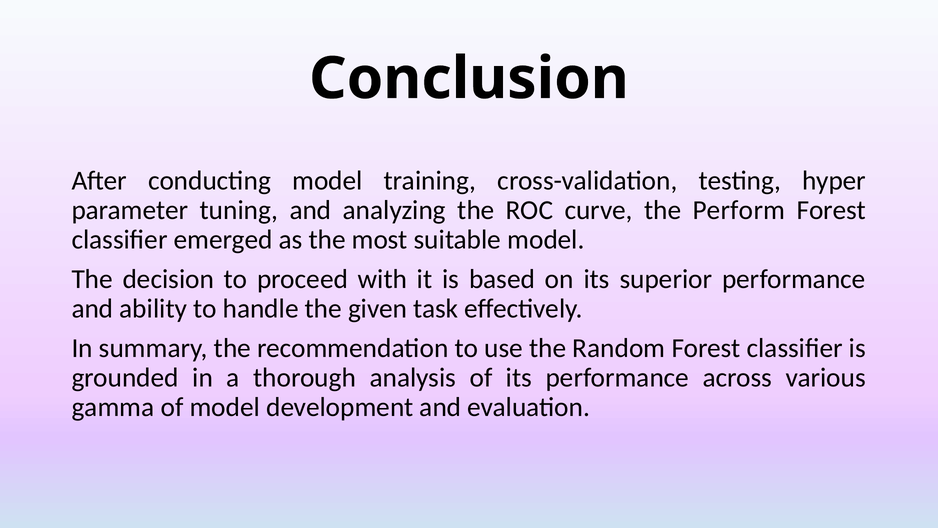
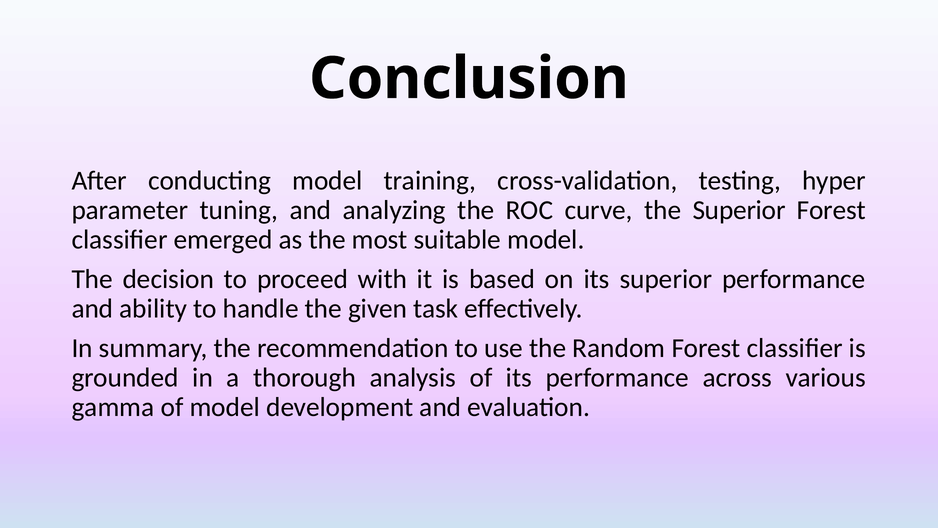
the Perform: Perform -> Superior
